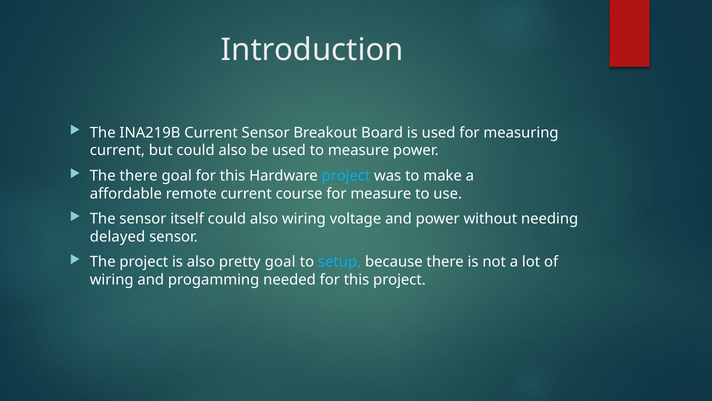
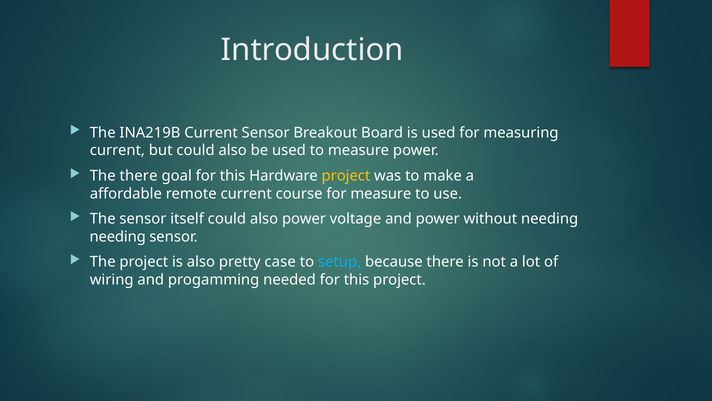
project at (346, 176) colour: light blue -> yellow
also wiring: wiring -> power
delayed at (118, 237): delayed -> needing
pretty goal: goal -> case
